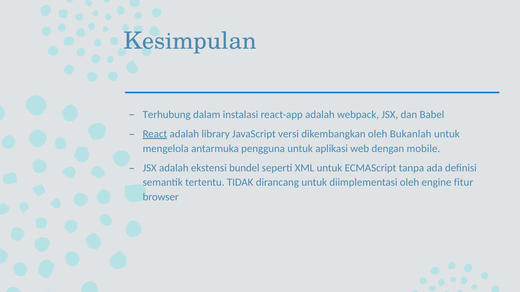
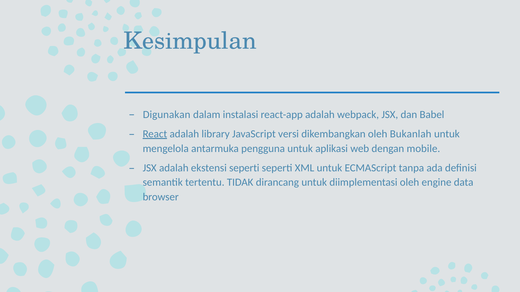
Terhubung: Terhubung -> Digunakan
ekstensi bundel: bundel -> seperti
fitur: fitur -> data
